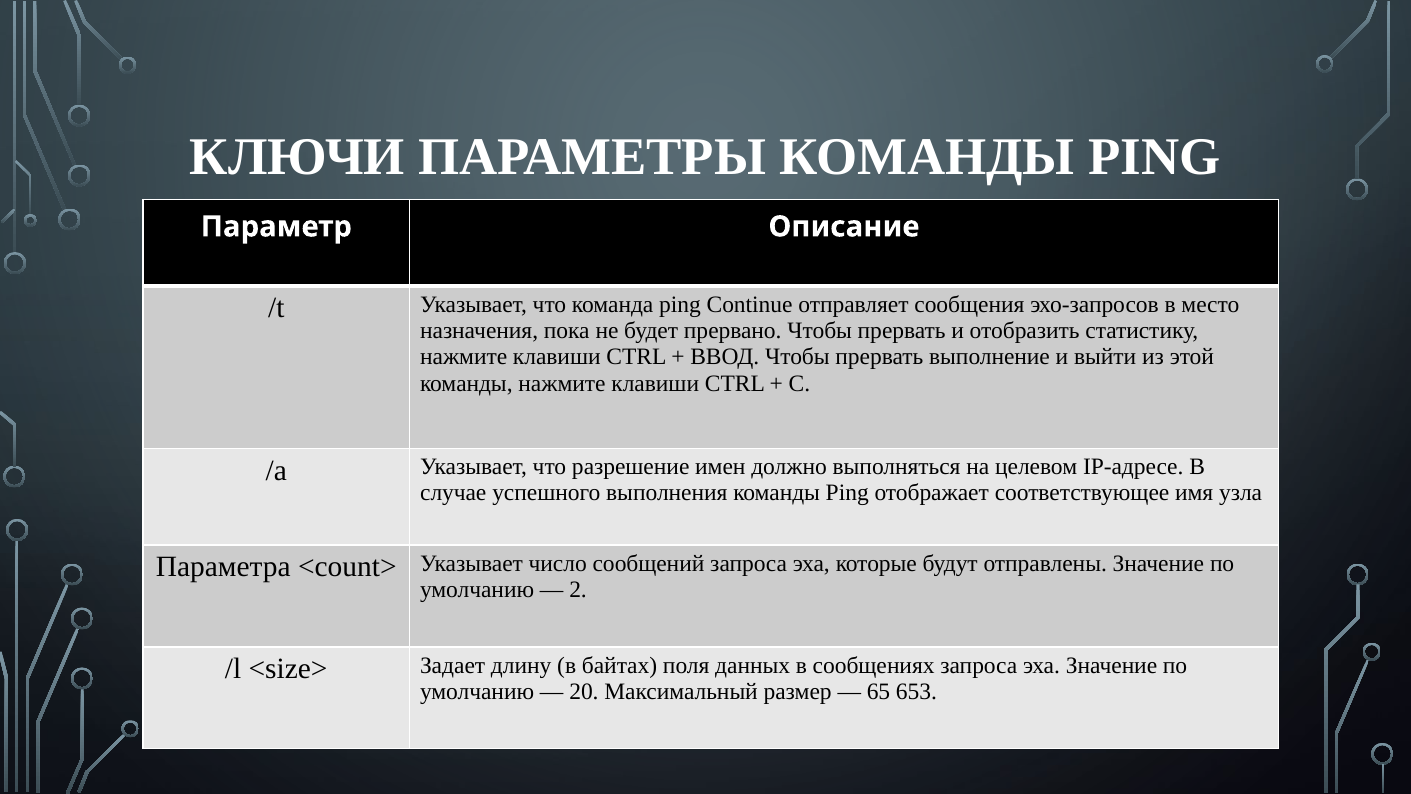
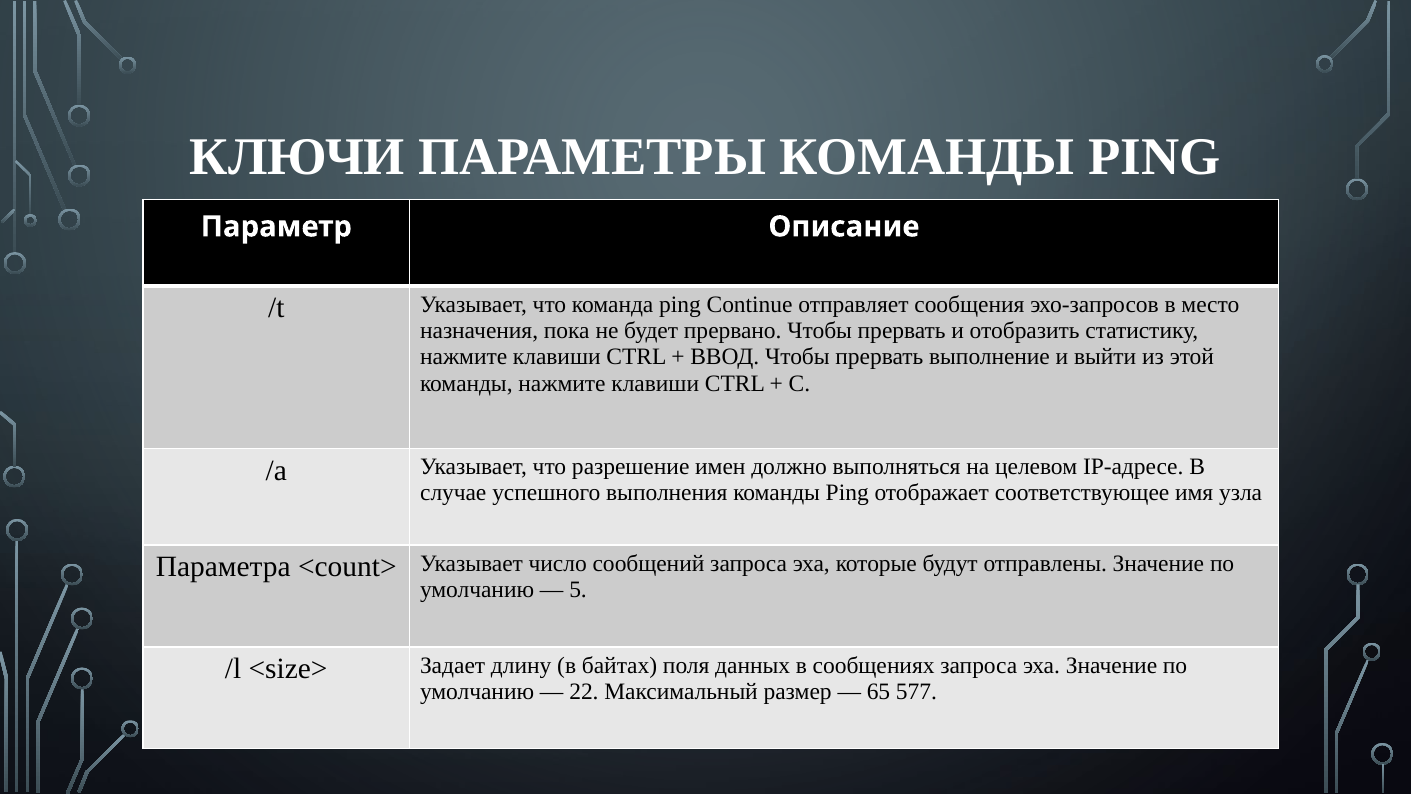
2: 2 -> 5
20: 20 -> 22
653: 653 -> 577
